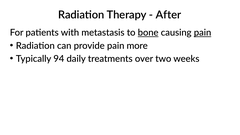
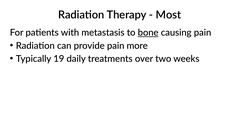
After: After -> Most
pain at (203, 33) underline: present -> none
94: 94 -> 19
